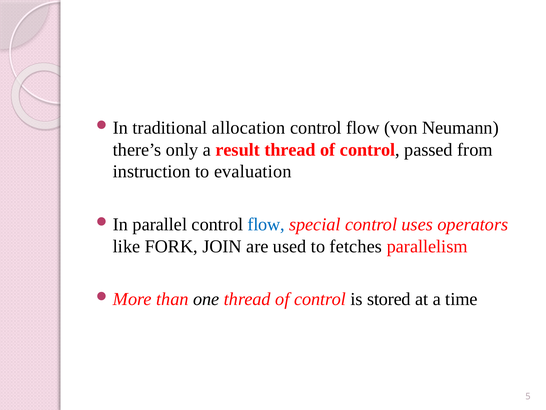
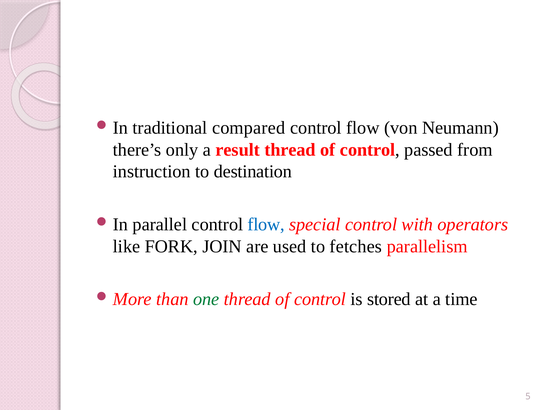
allocation: allocation -> compared
evaluation: evaluation -> destination
uses: uses -> with
one colour: black -> green
